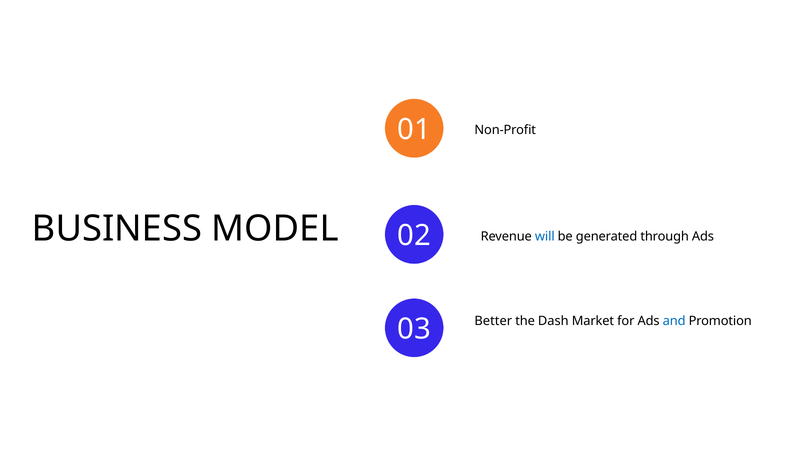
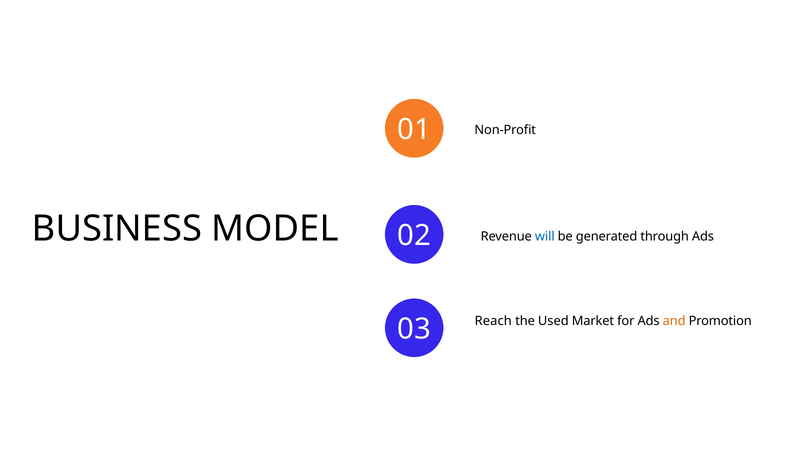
Better: Better -> Reach
Dash: Dash -> Used
and colour: blue -> orange
